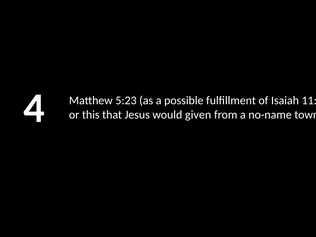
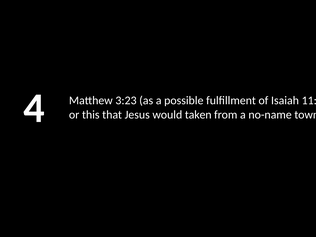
5:23: 5:23 -> 3:23
given: given -> taken
